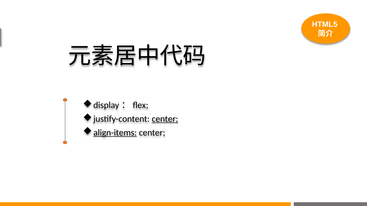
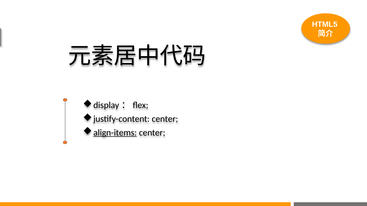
center at (165, 119) underline: present -> none
